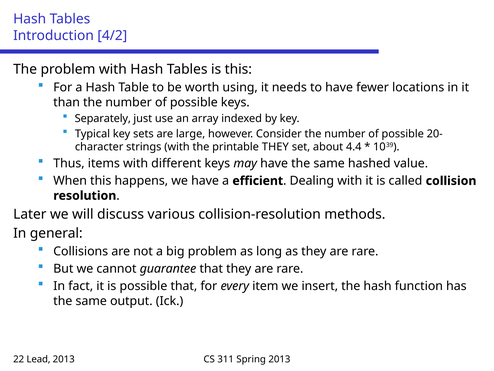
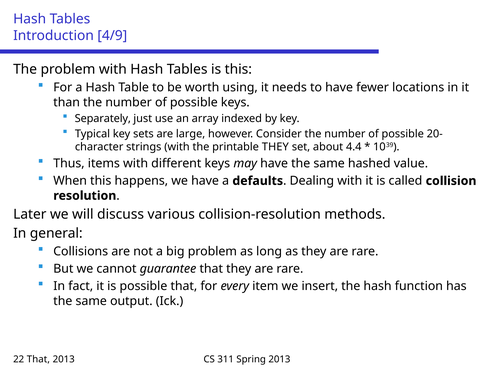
4/2: 4/2 -> 4/9
efficient: efficient -> defaults
22 Lead: Lead -> That
